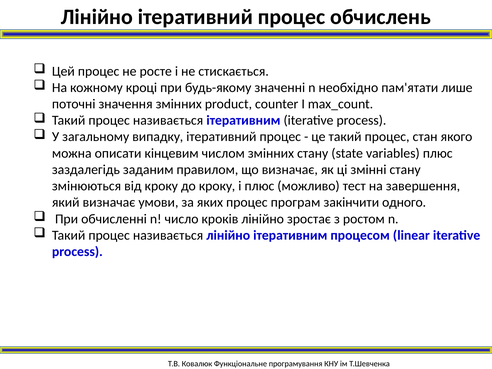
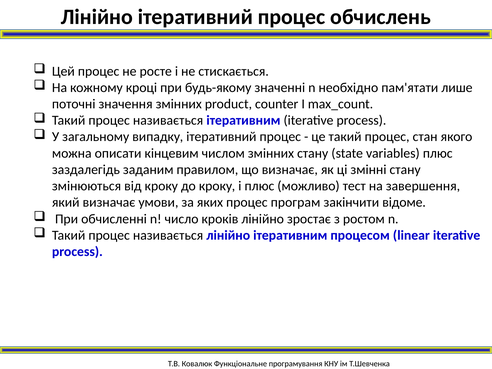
одного: одного -> відоме
